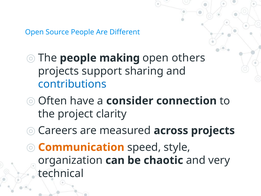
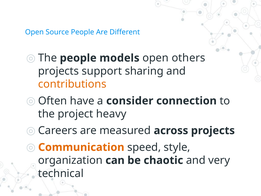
making: making -> models
contributions colour: blue -> orange
clarity: clarity -> heavy
